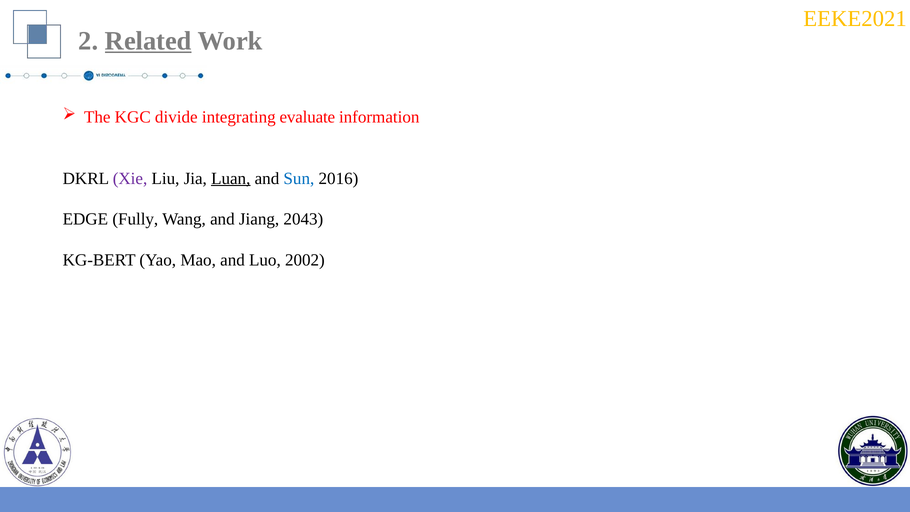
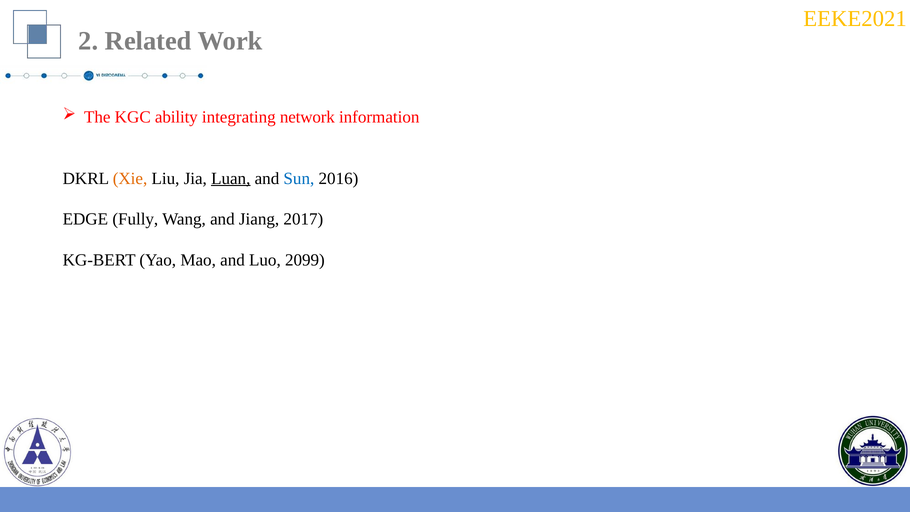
Related underline: present -> none
divide: divide -> ability
evaluate: evaluate -> network
Xie colour: purple -> orange
2043: 2043 -> 2017
2002: 2002 -> 2099
